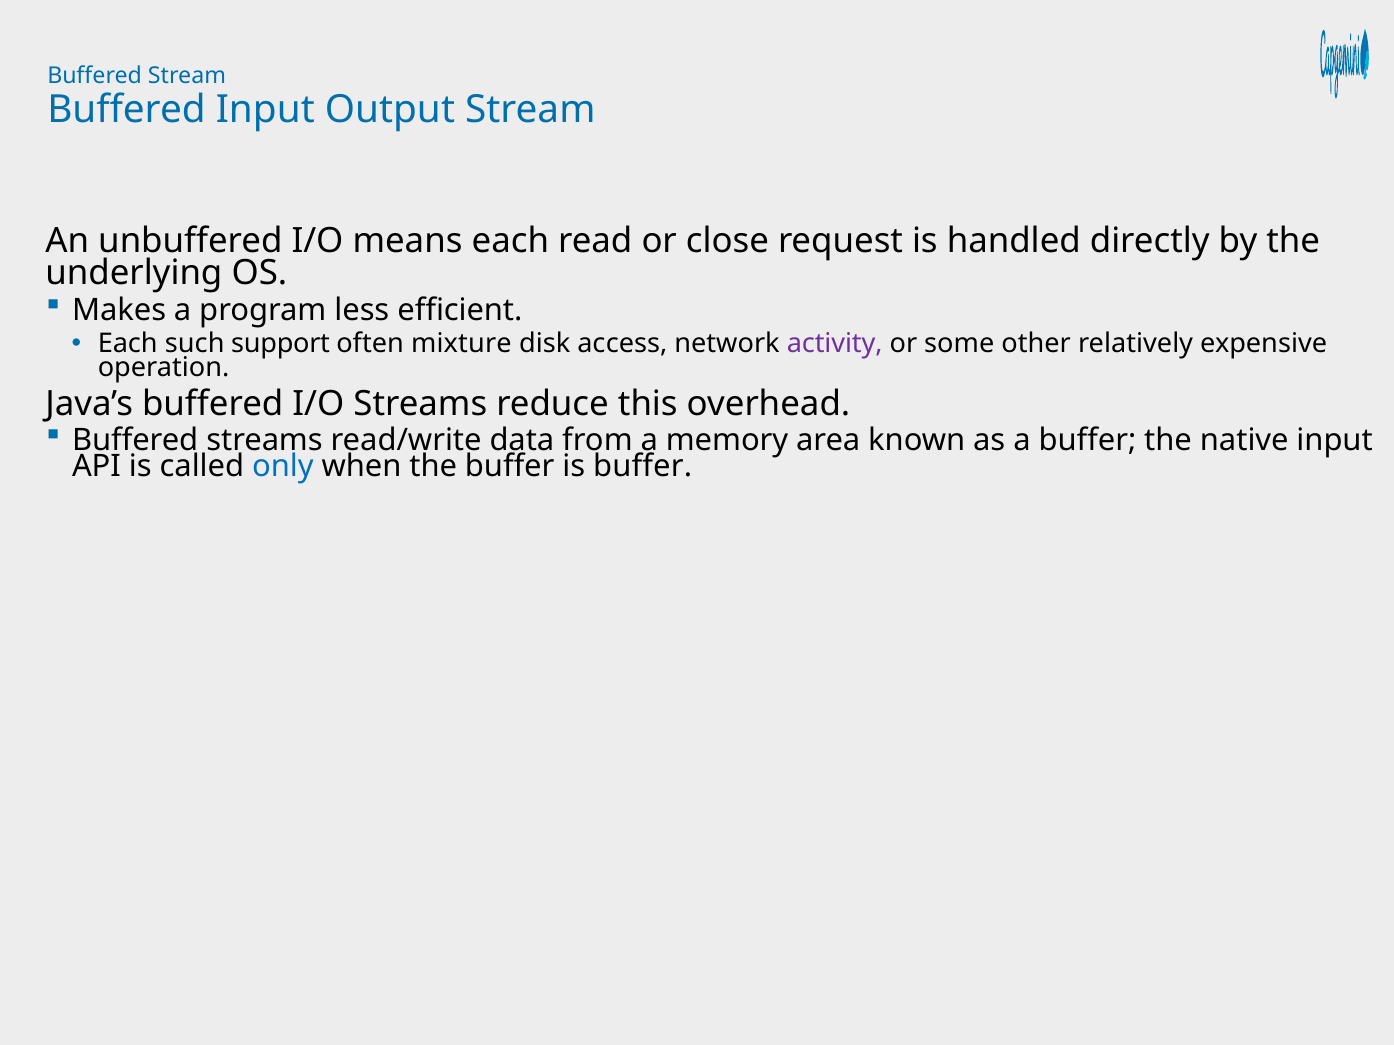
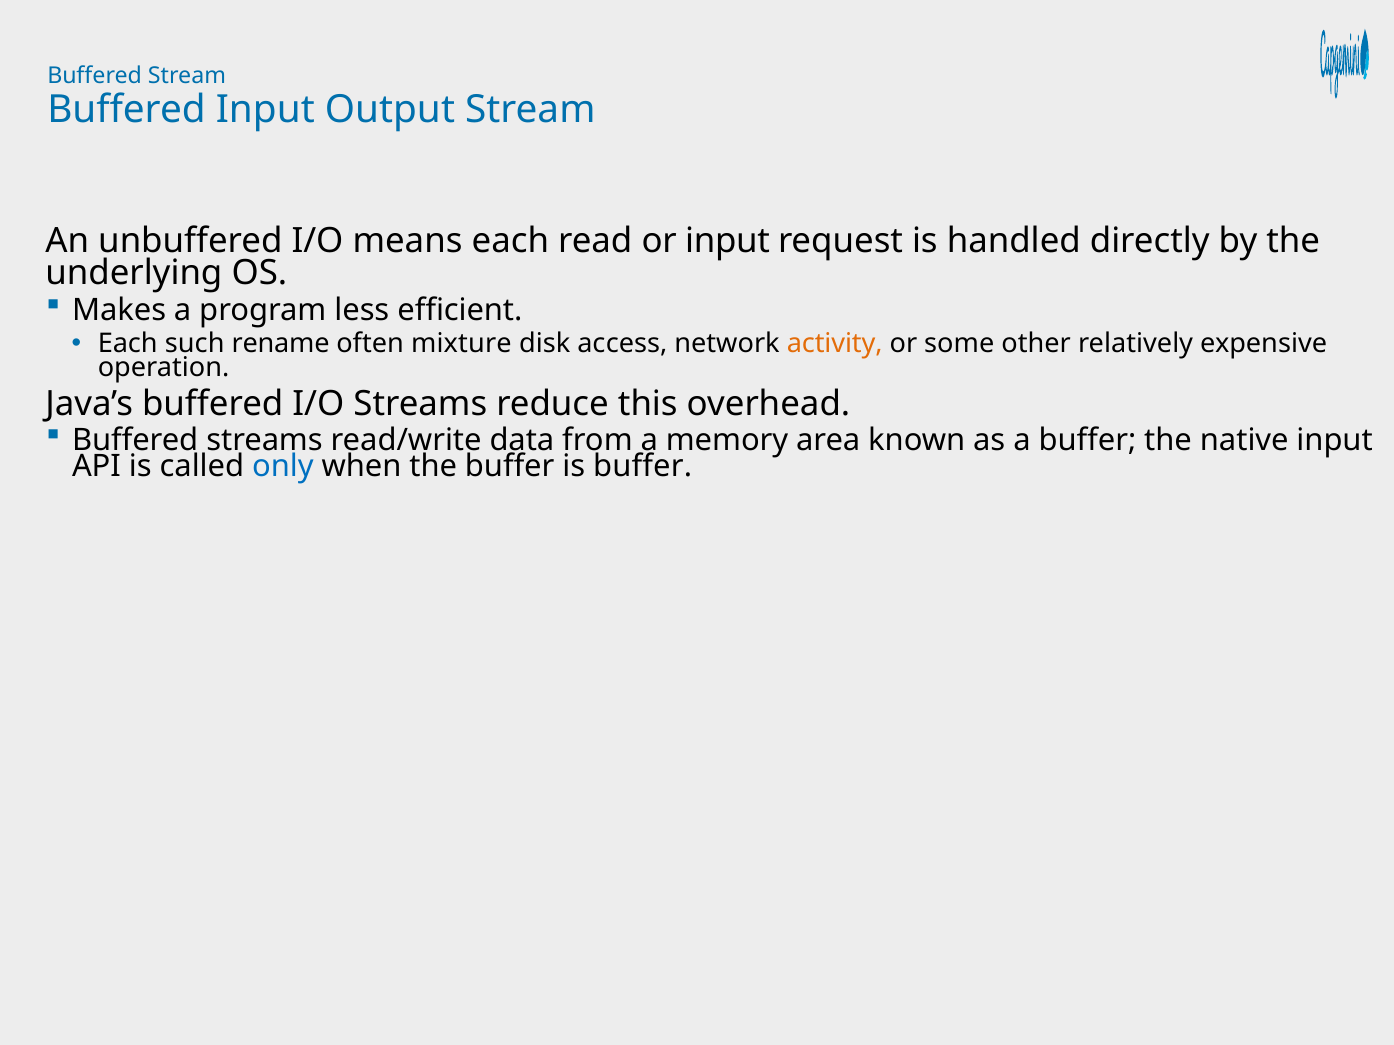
or close: close -> input
support: support -> rename
activity colour: purple -> orange
